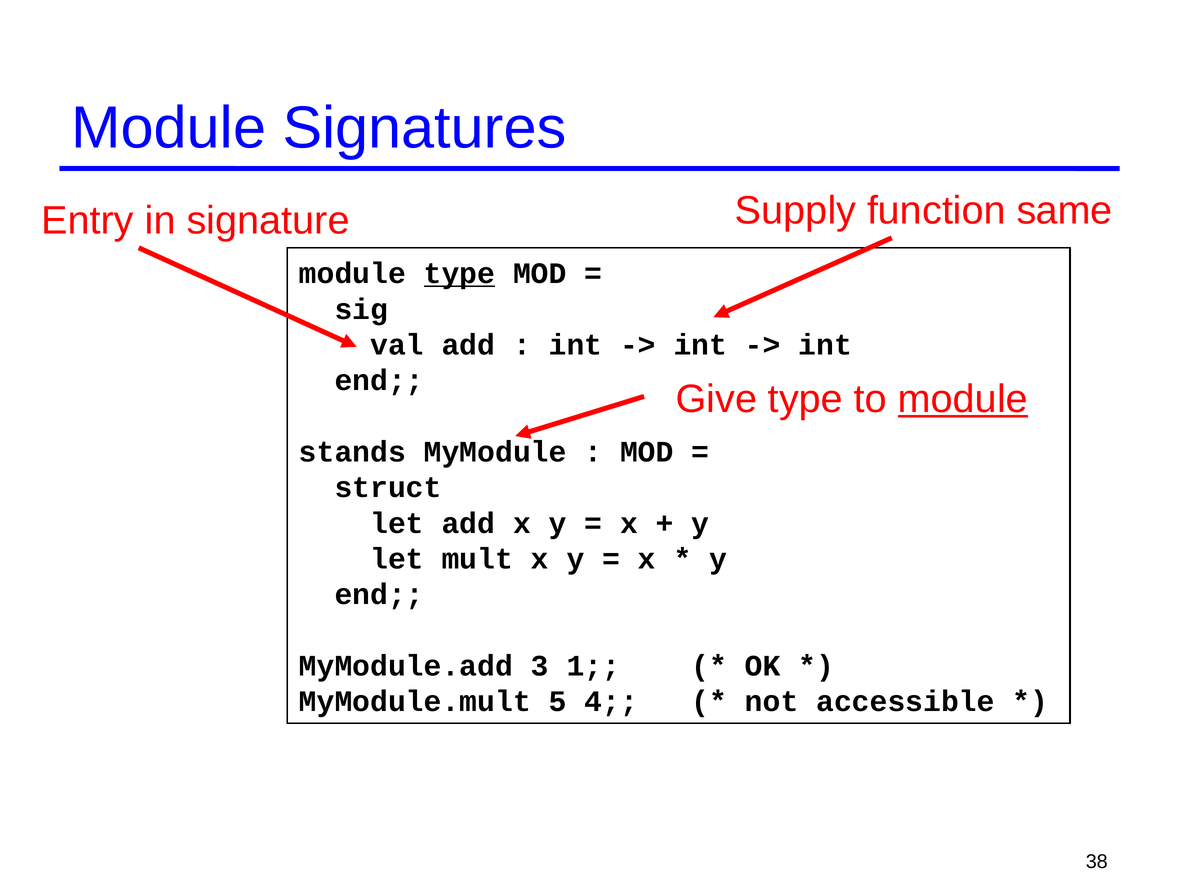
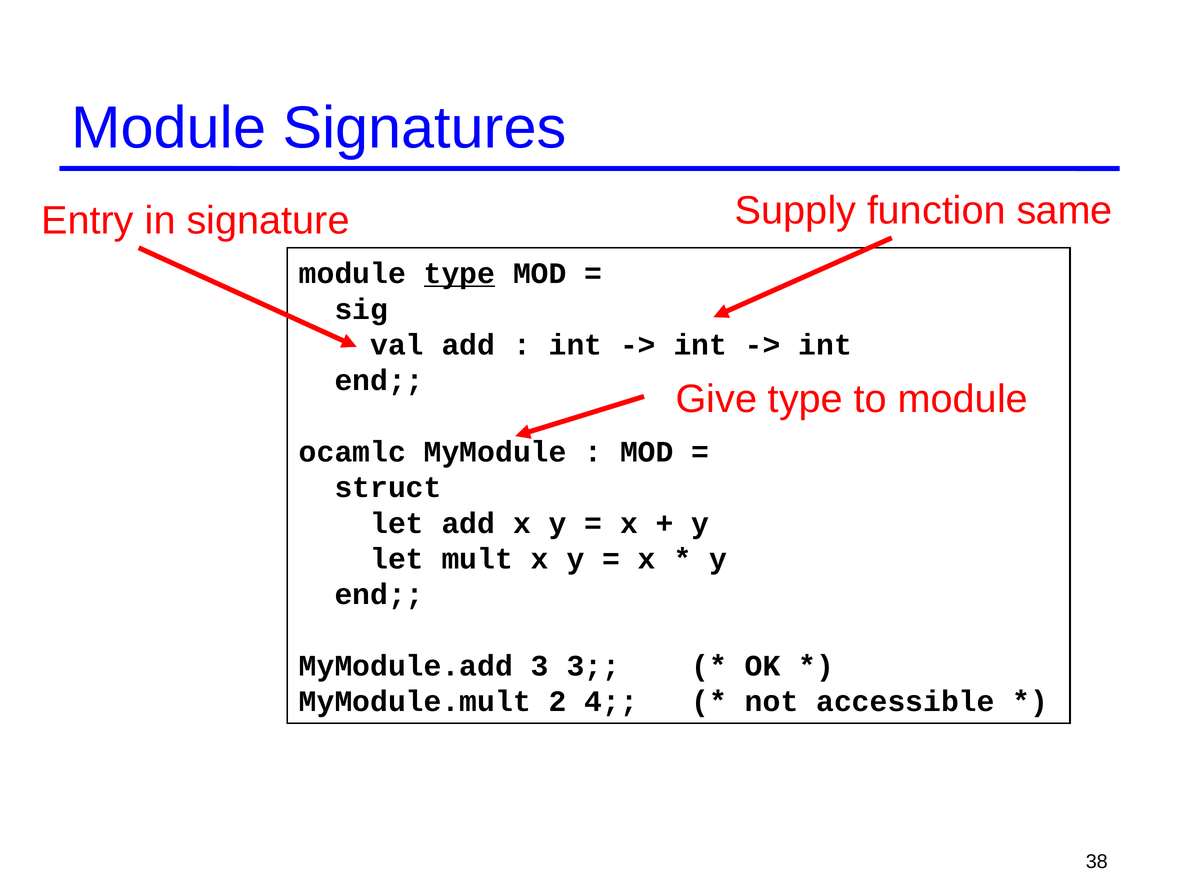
module at (963, 399) underline: present -> none
stands: stands -> ocamlc
3 1: 1 -> 3
5: 5 -> 2
